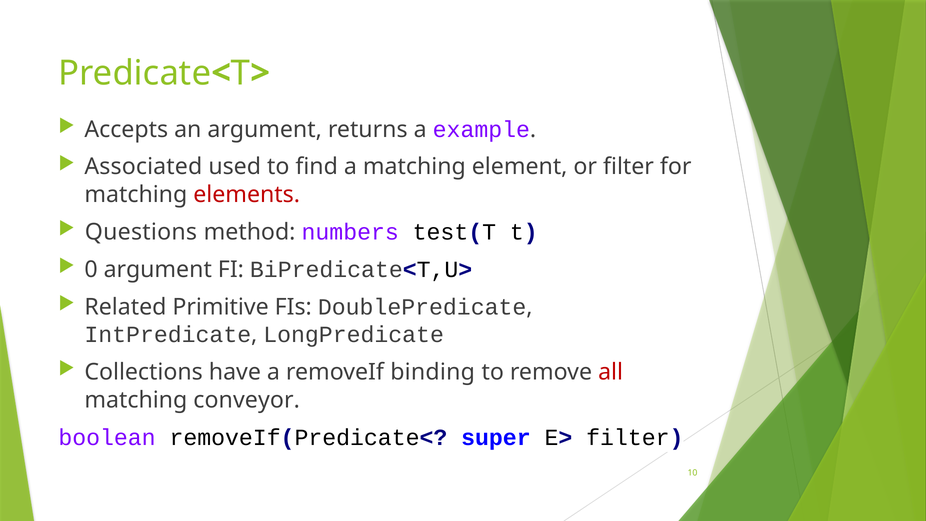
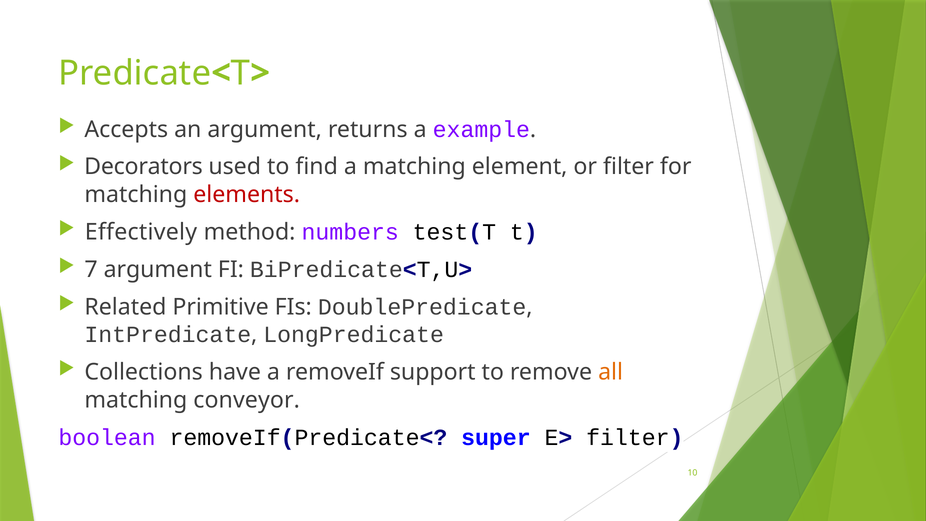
Associated: Associated -> Decorators
Questions: Questions -> Effectively
0: 0 -> 7
binding: binding -> support
all colour: red -> orange
